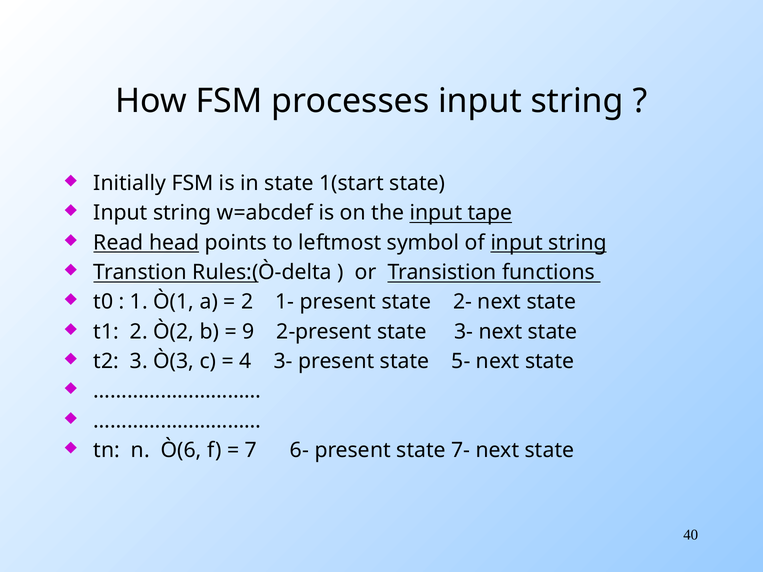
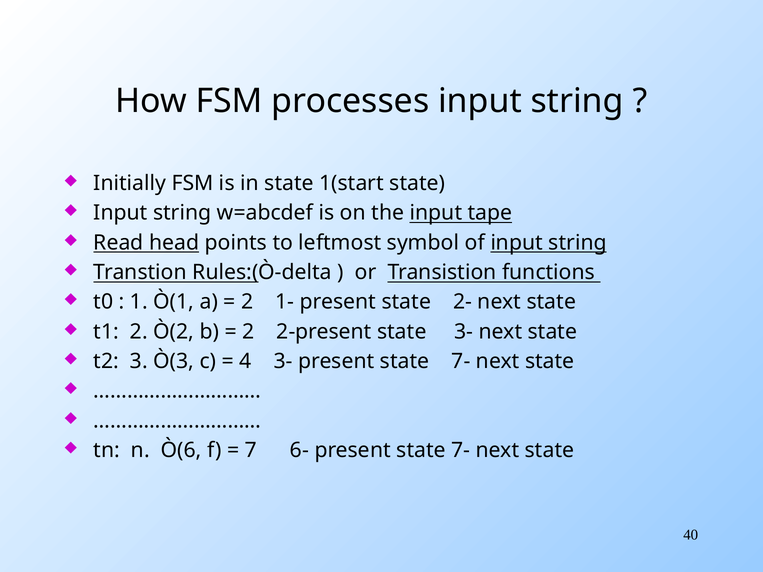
9 at (248, 332): 9 -> 2
3- present state 5-: 5- -> 7-
